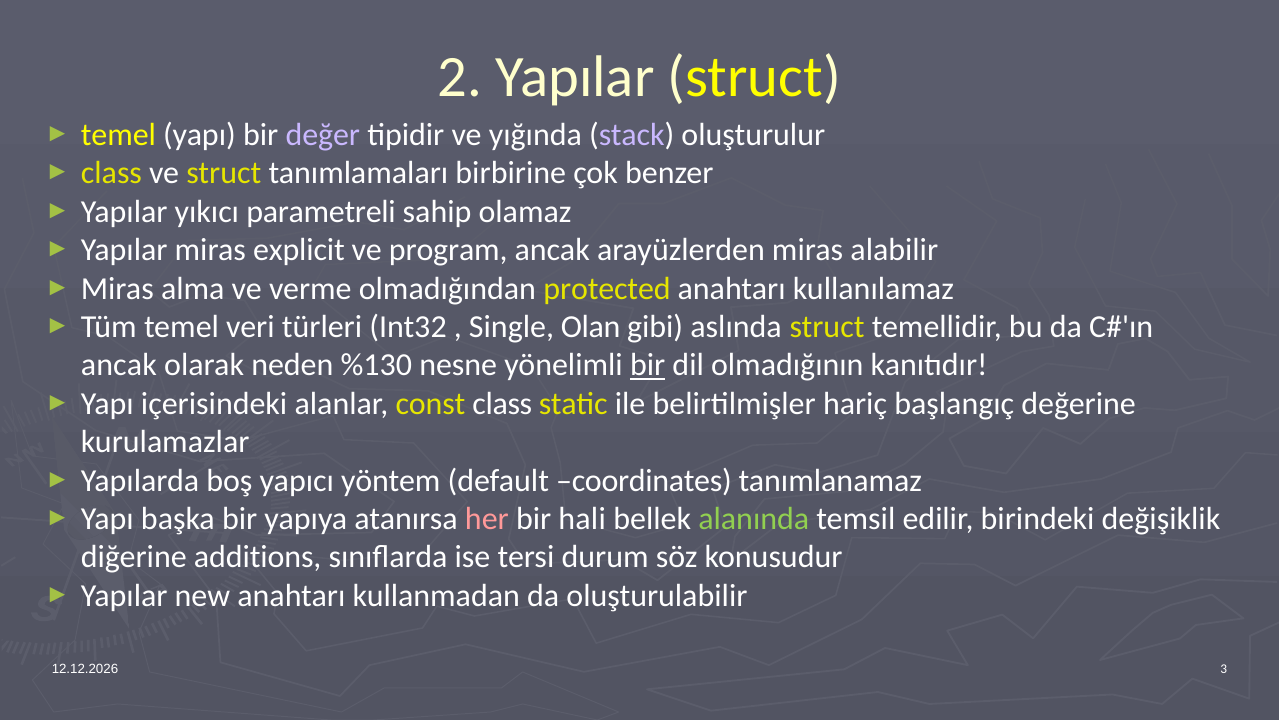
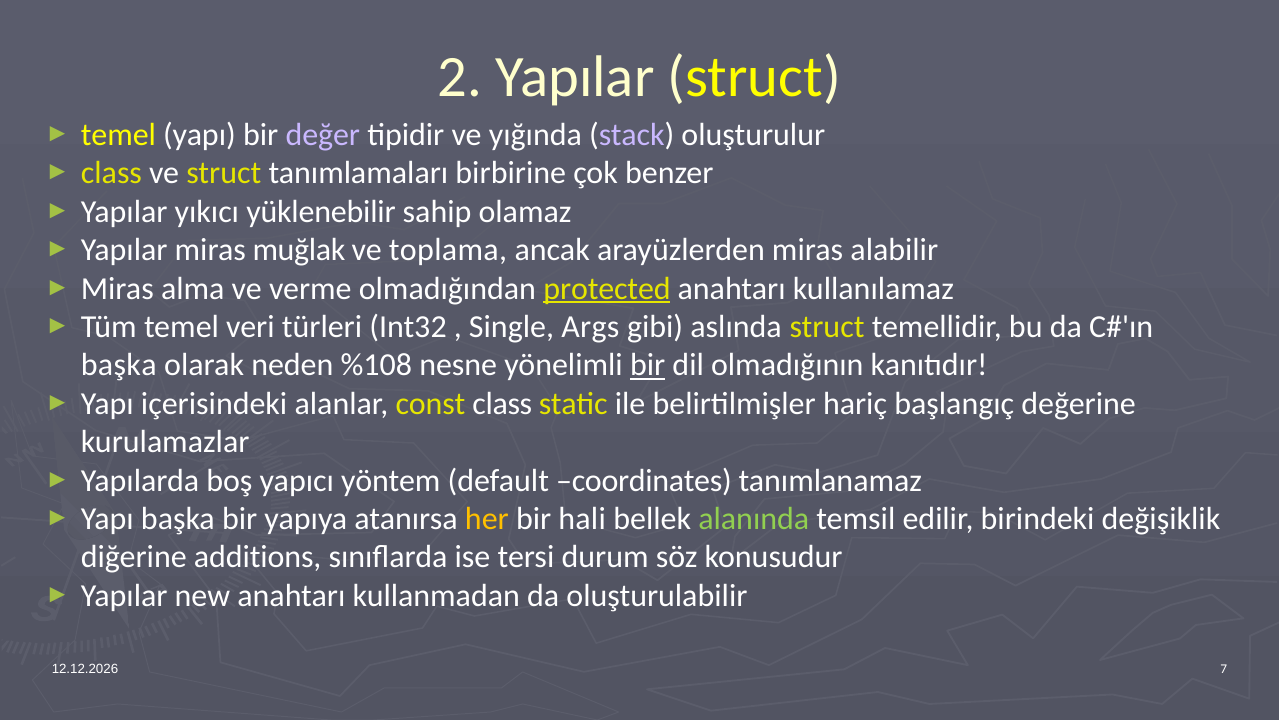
parametreli: parametreli -> yüklenebilir
explicit: explicit -> muğlak
program: program -> toplama
protected underline: none -> present
Olan: Olan -> Args
ancak at (119, 365): ancak -> başka
%130: %130 -> %108
her colour: pink -> yellow
3: 3 -> 7
